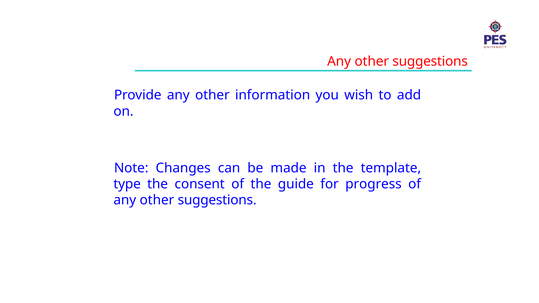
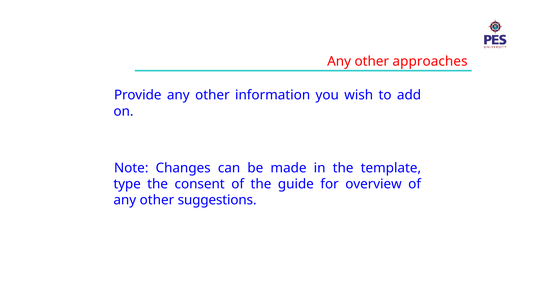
suggestions at (430, 62): suggestions -> approaches
progress: progress -> overview
